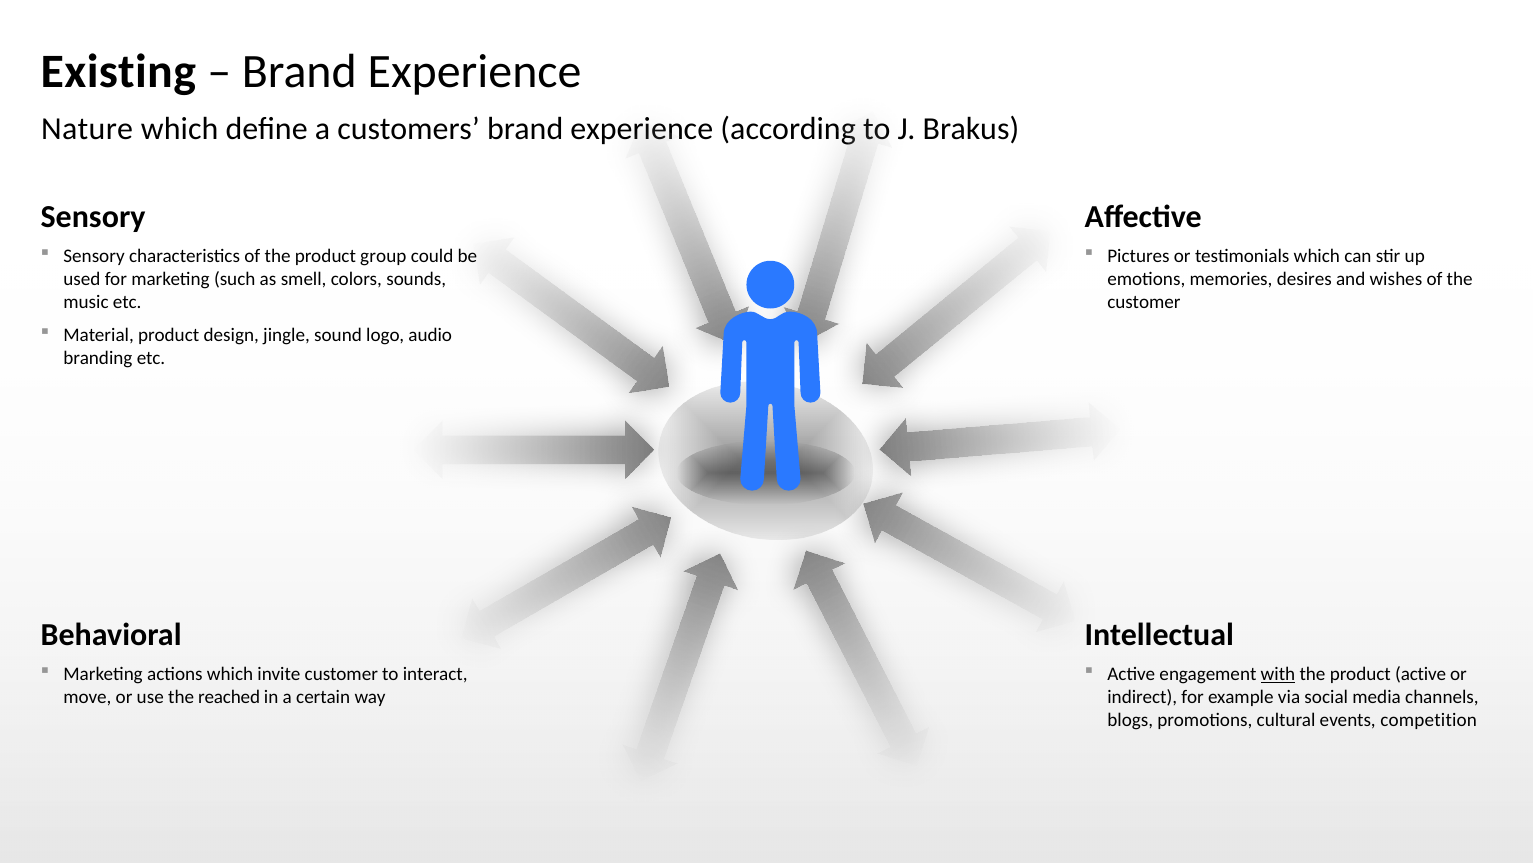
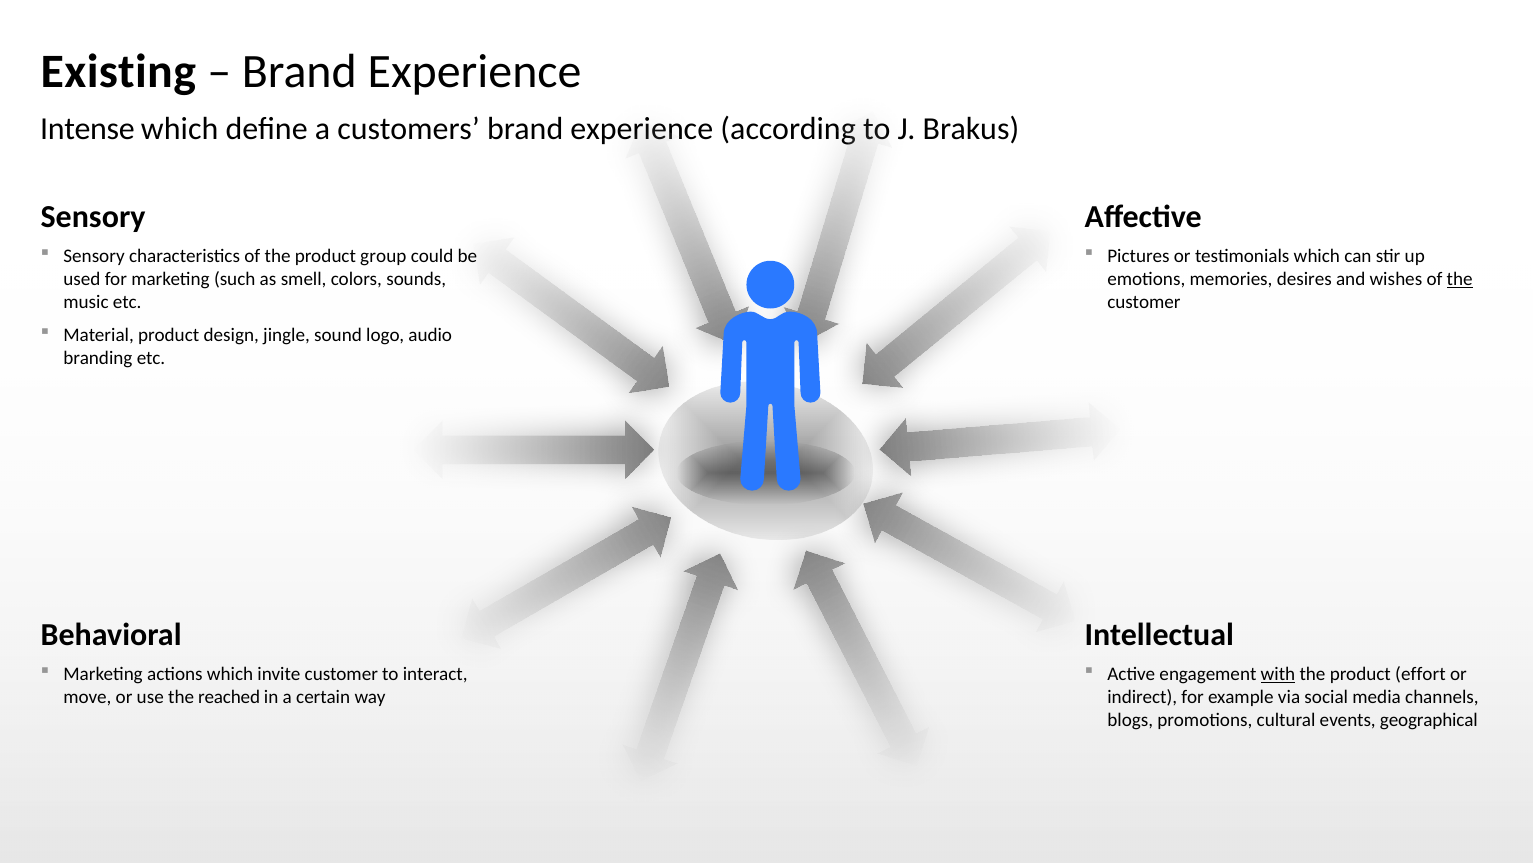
Nature: Nature -> Intense
the at (1460, 279) underline: none -> present
product active: active -> effort
competition: competition -> geographical
